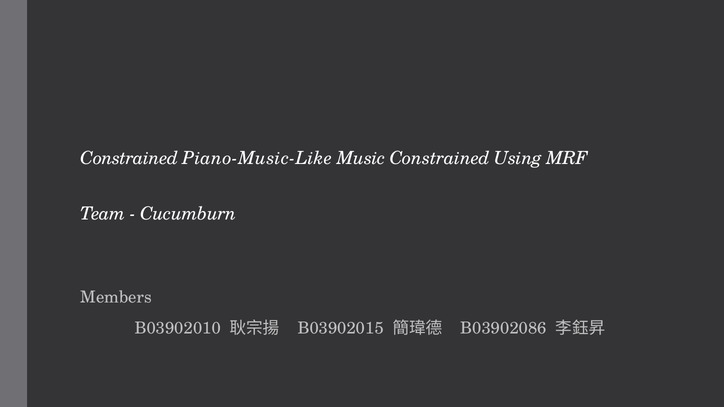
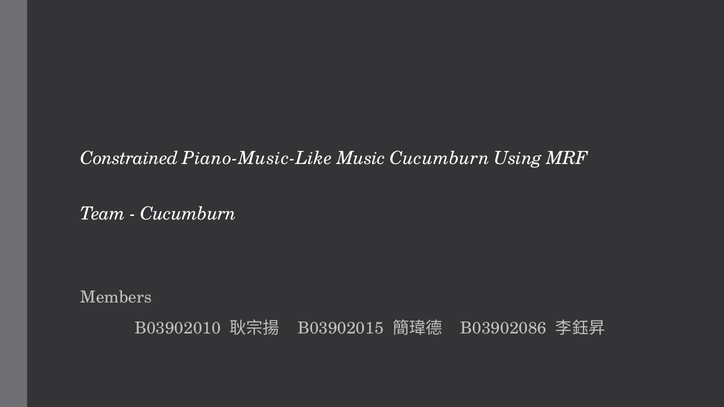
Music Constrained: Constrained -> Cucumburn
